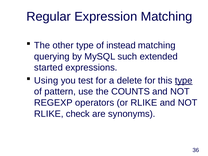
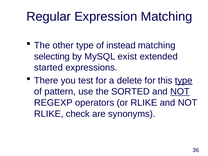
querying: querying -> selecting
such: such -> exist
Using: Using -> There
COUNTS: COUNTS -> SORTED
NOT at (180, 92) underline: none -> present
